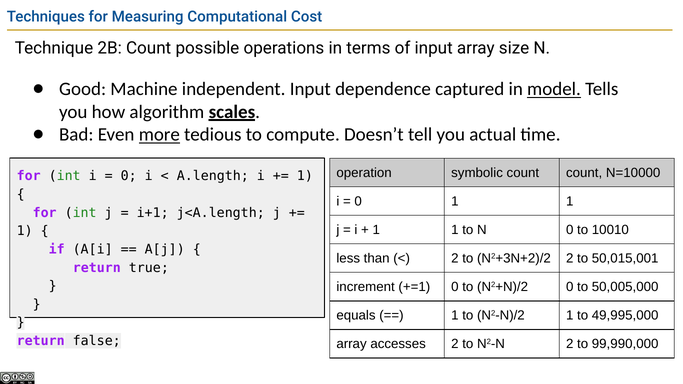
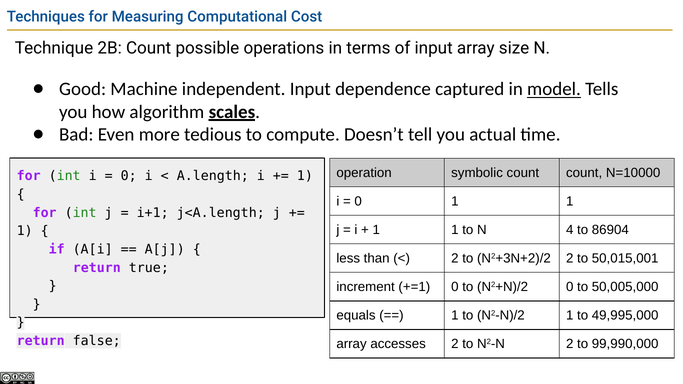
more underline: present -> none
N 0: 0 -> 4
10010: 10010 -> 86904
